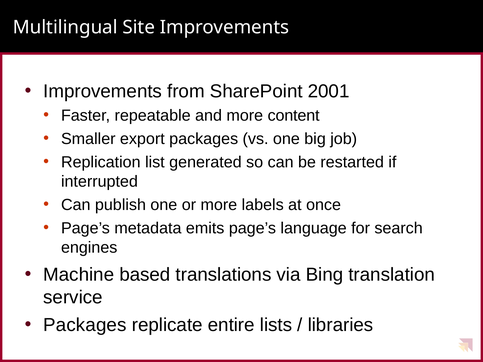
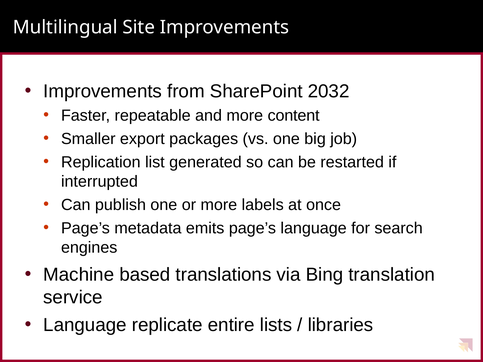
2001: 2001 -> 2032
Packages at (85, 325): Packages -> Language
